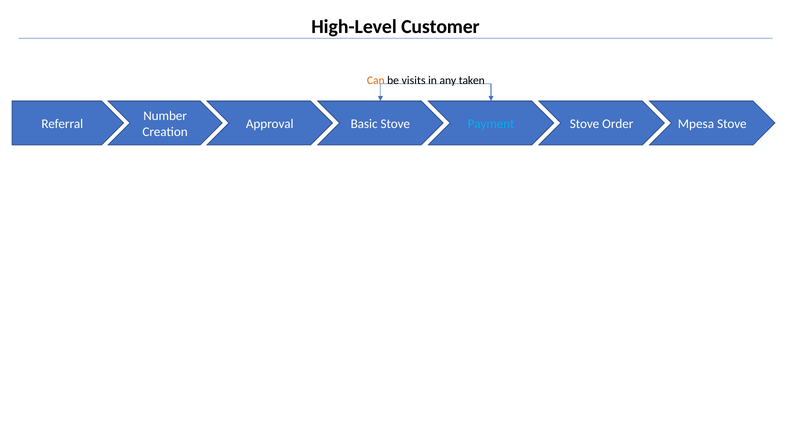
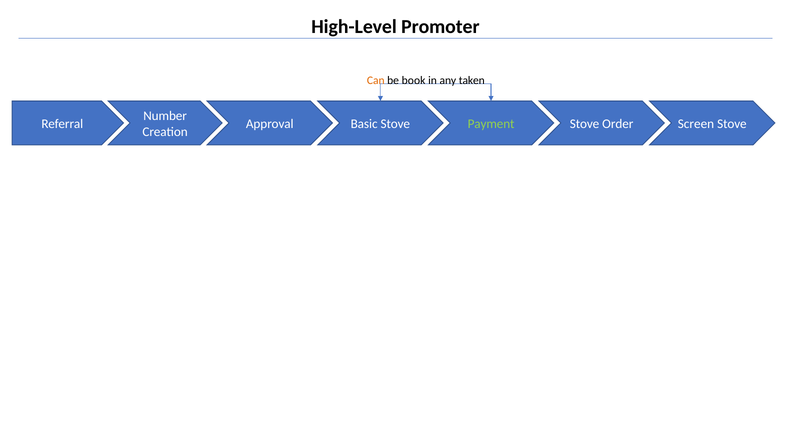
Customer: Customer -> Promoter
visits: visits -> book
Payment colour: light blue -> light green
Mpesa: Mpesa -> Screen
